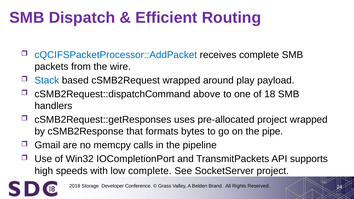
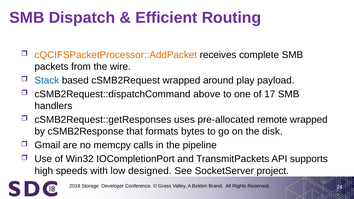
cQCIFSPacketProcessor::AddPacket colour: blue -> orange
18: 18 -> 17
pre-allocated project: project -> remote
pipe: pipe -> disk
low complete: complete -> designed
